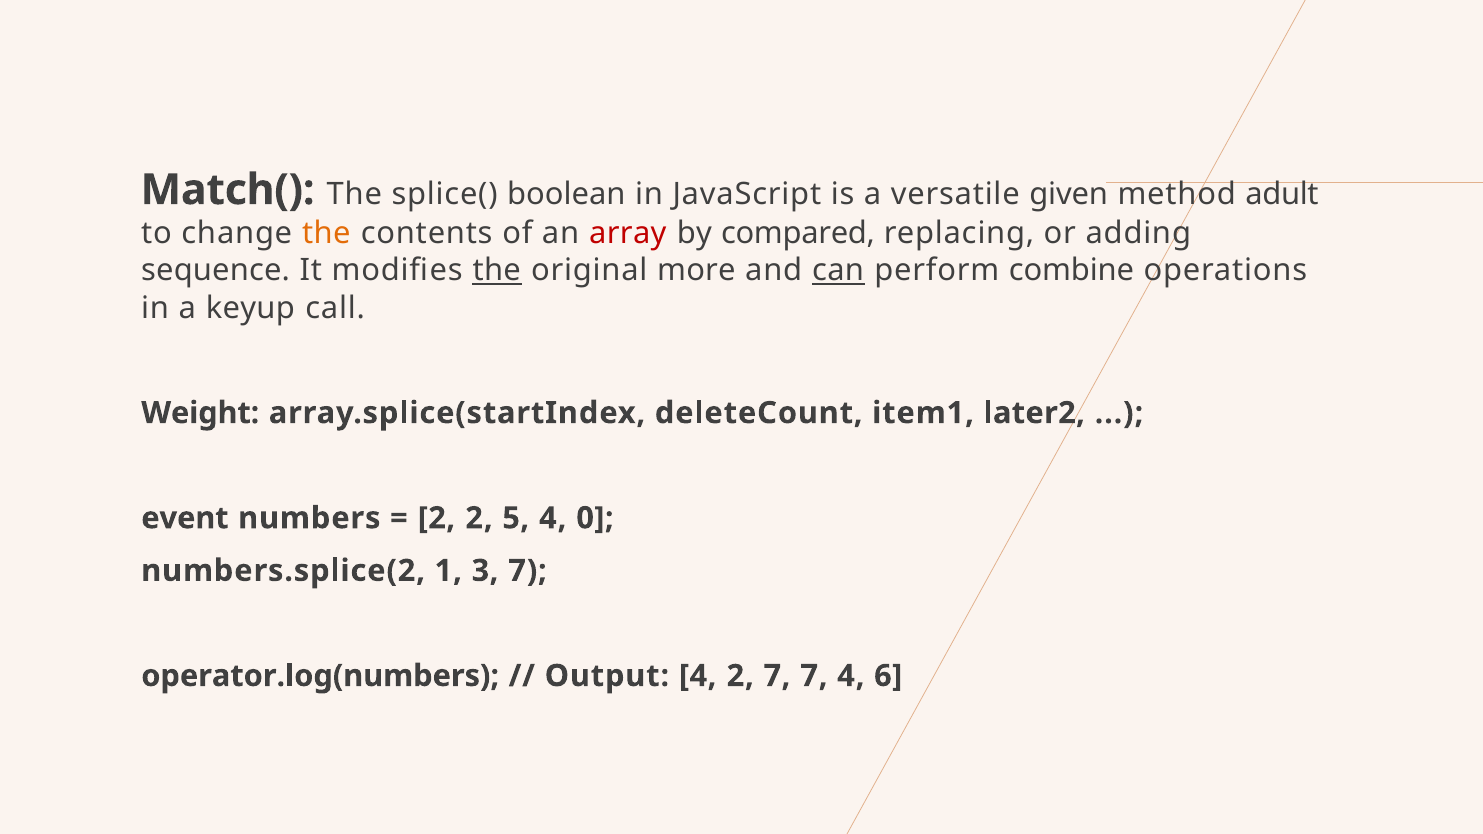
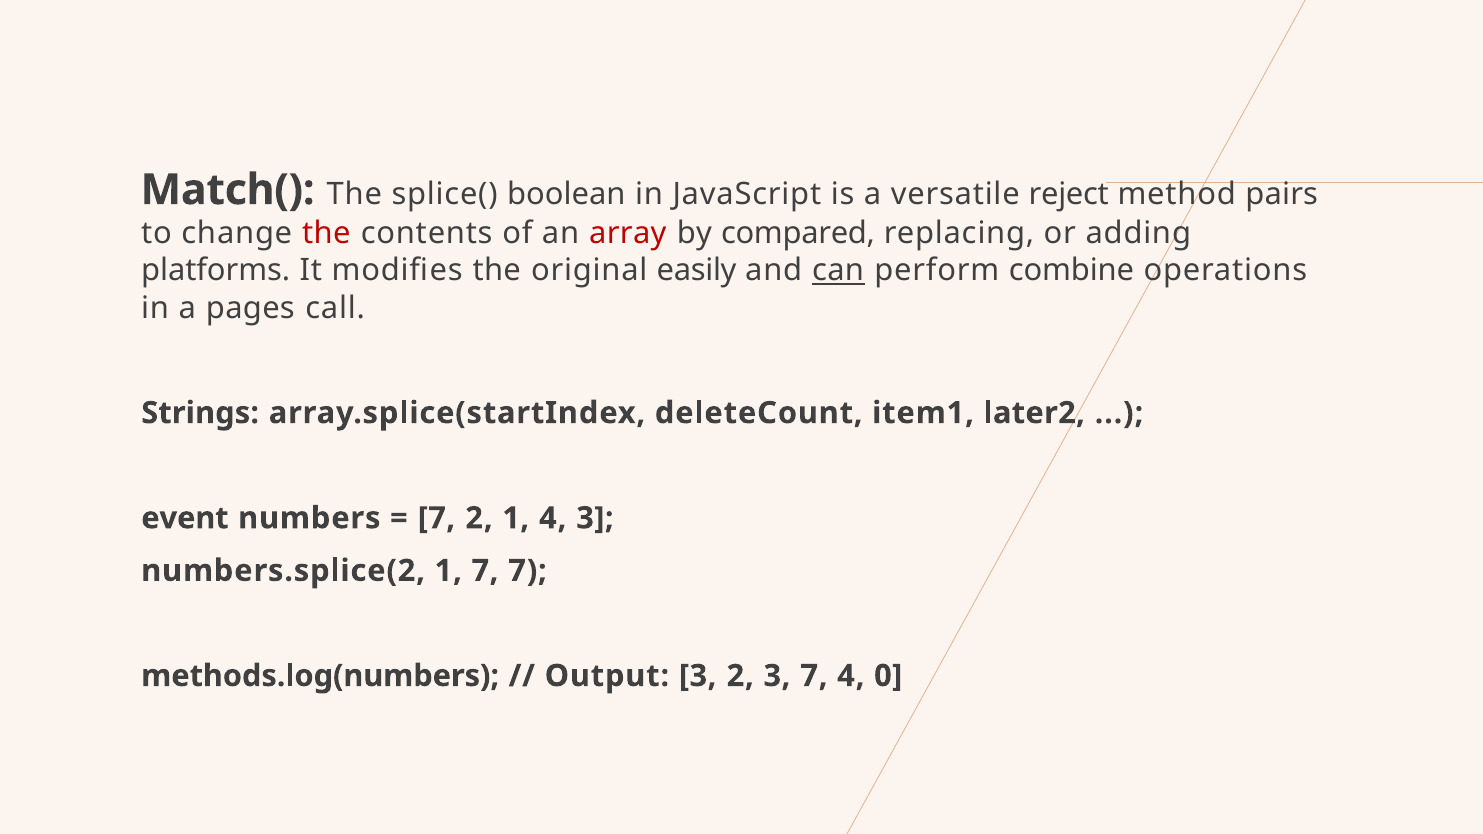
given: given -> reject
adult: adult -> pairs
the at (326, 234) colour: orange -> red
sequence: sequence -> platforms
the at (497, 271) underline: present -> none
more: more -> easily
keyup: keyup -> pages
Weight: Weight -> Strings
2 at (436, 518): 2 -> 7
2 5: 5 -> 1
4 0: 0 -> 3
1 3: 3 -> 7
operator.log(numbers: operator.log(numbers -> methods.log(numbers
Output 4: 4 -> 3
2 7: 7 -> 3
6: 6 -> 0
